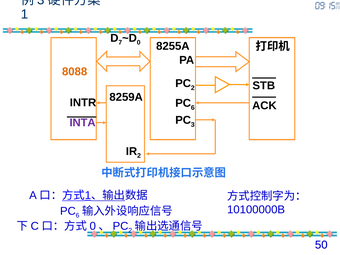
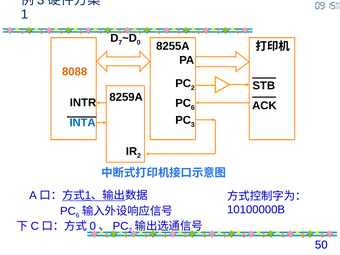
INTA colour: purple -> blue
